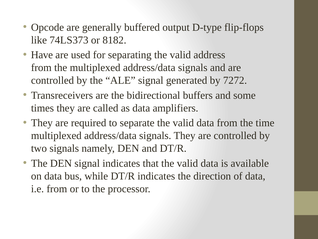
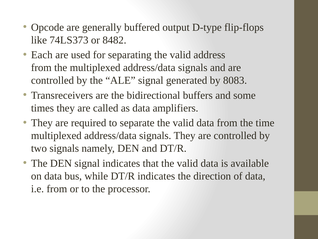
8182: 8182 -> 8482
Have: Have -> Each
7272: 7272 -> 8083
